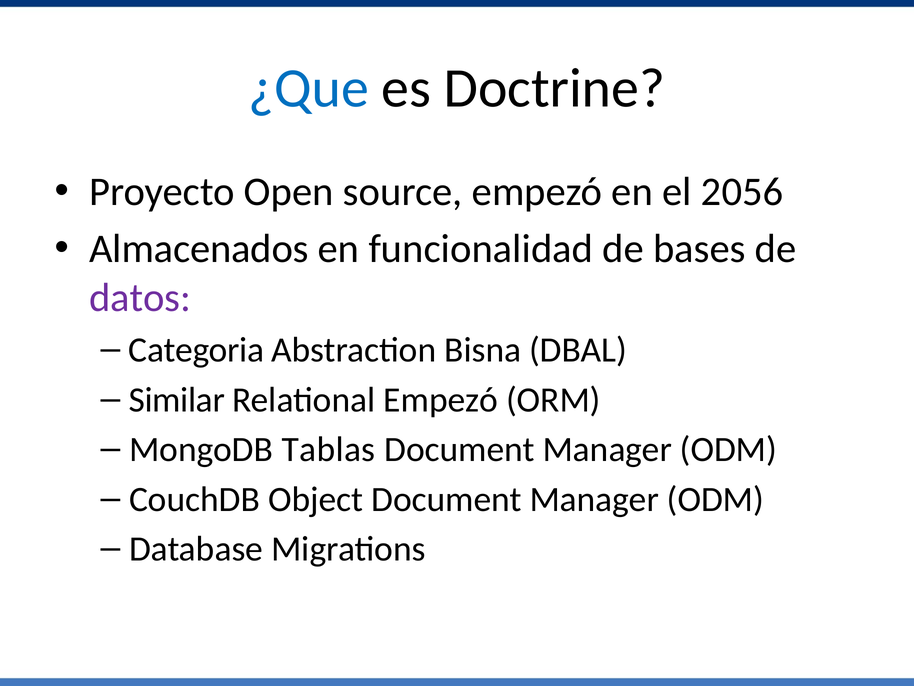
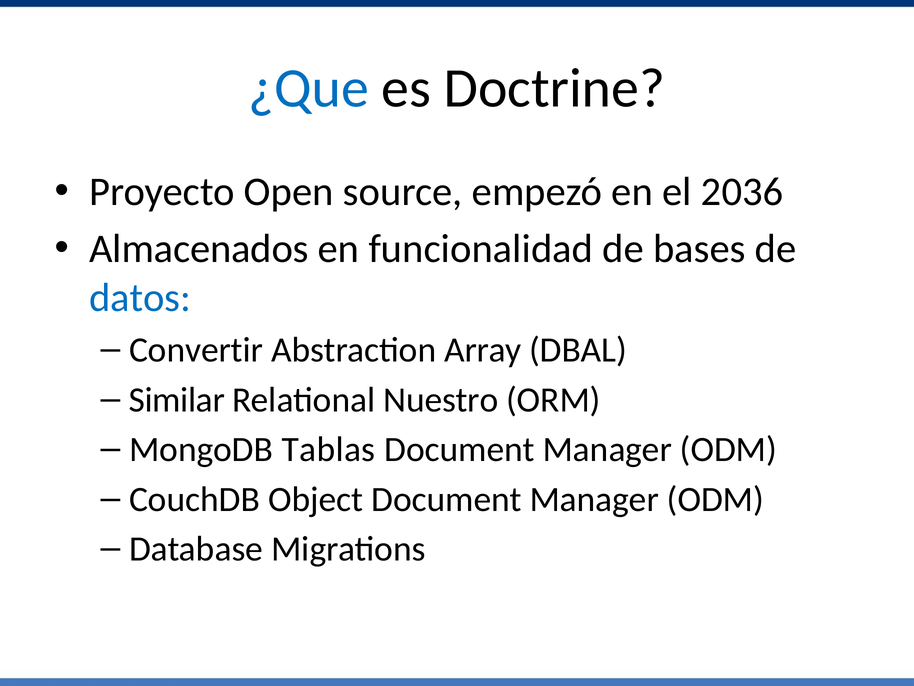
2056: 2056 -> 2036
datos colour: purple -> blue
Categoria: Categoria -> Convertir
Bisna: Bisna -> Array
Relational Empezó: Empezó -> Nuestro
